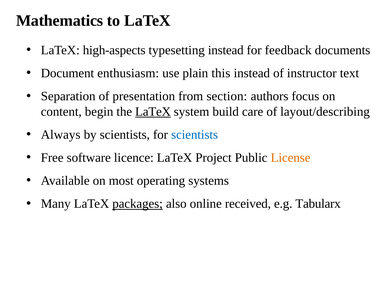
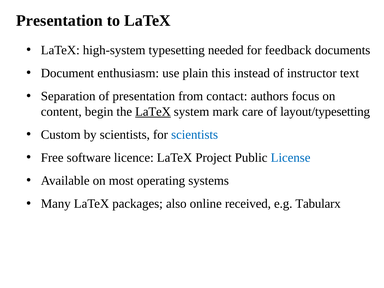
Mathematics at (60, 21): Mathematics -> Presentation
high-aspects: high-aspects -> high-system
typesetting instead: instead -> needed
section: section -> contact
build: build -> mark
layout/describing: layout/describing -> layout/typesetting
Always: Always -> Custom
License colour: orange -> blue
packages underline: present -> none
